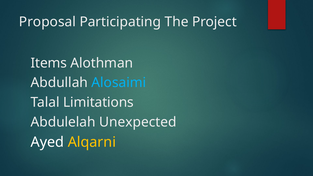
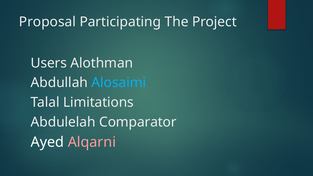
Items: Items -> Users
Unexpected: Unexpected -> Comparator
Alqarni colour: yellow -> pink
